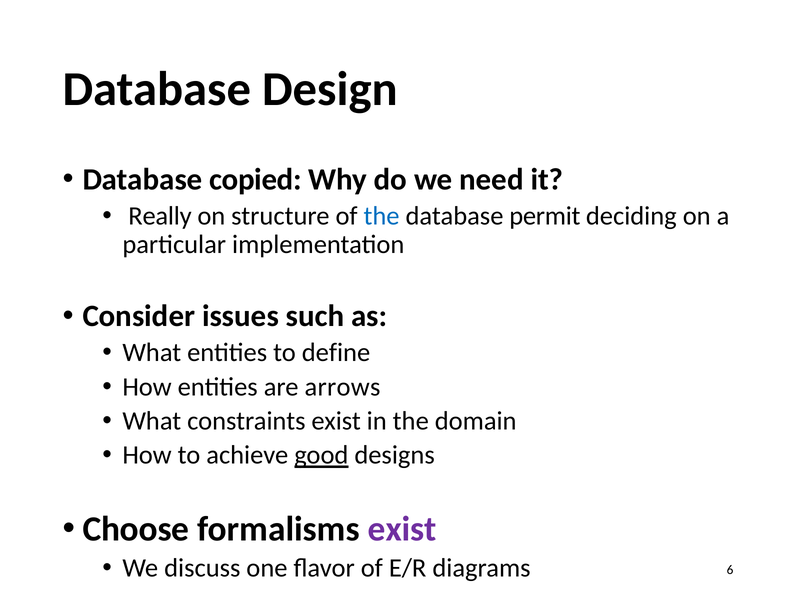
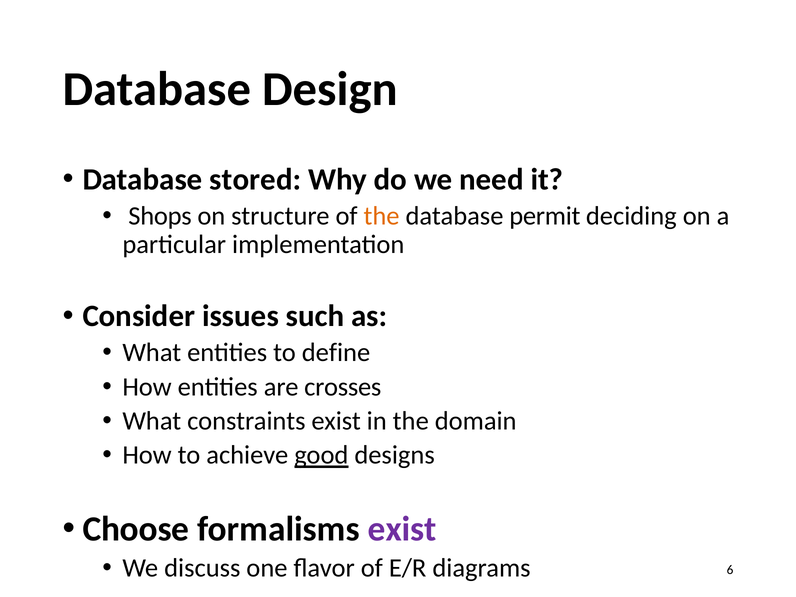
copied: copied -> stored
Really: Really -> Shops
the at (382, 216) colour: blue -> orange
arrows: arrows -> crosses
